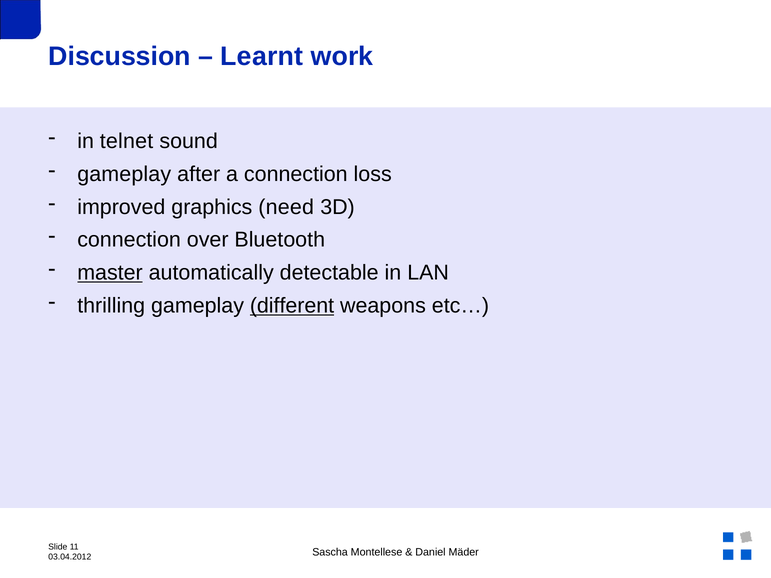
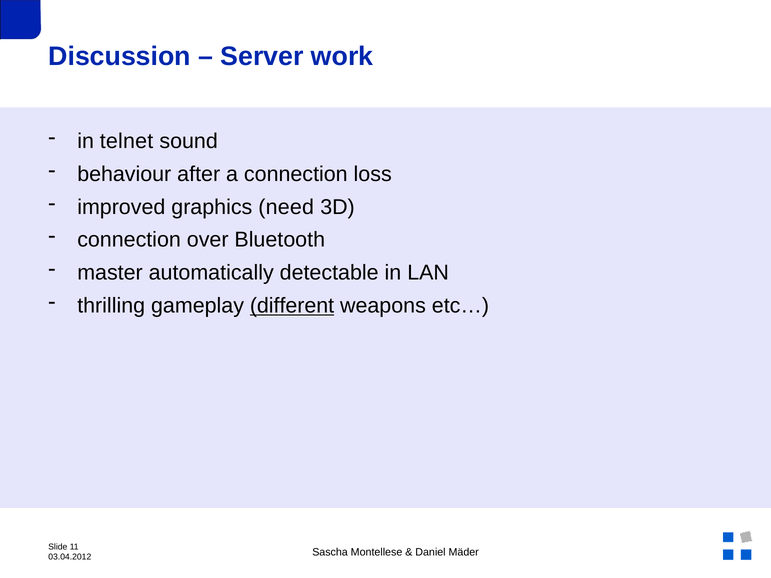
Learnt: Learnt -> Server
gameplay at (124, 174): gameplay -> behaviour
master underline: present -> none
